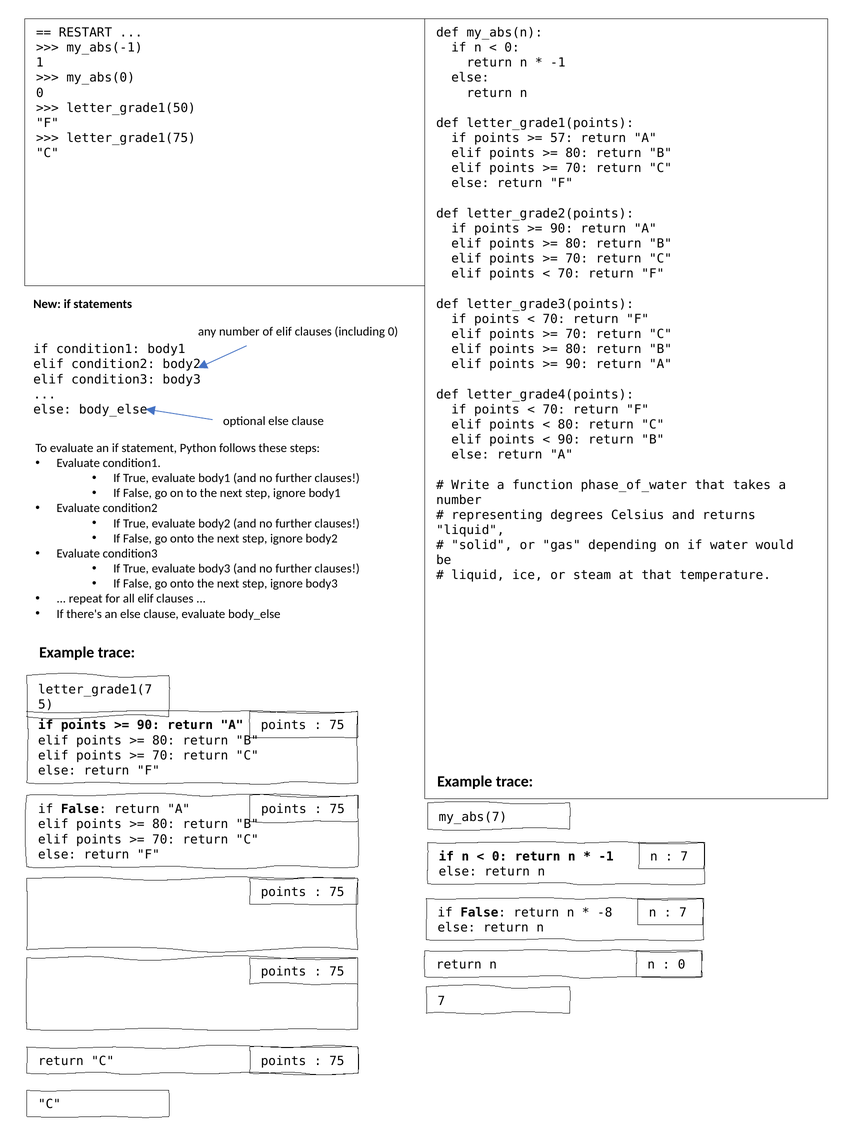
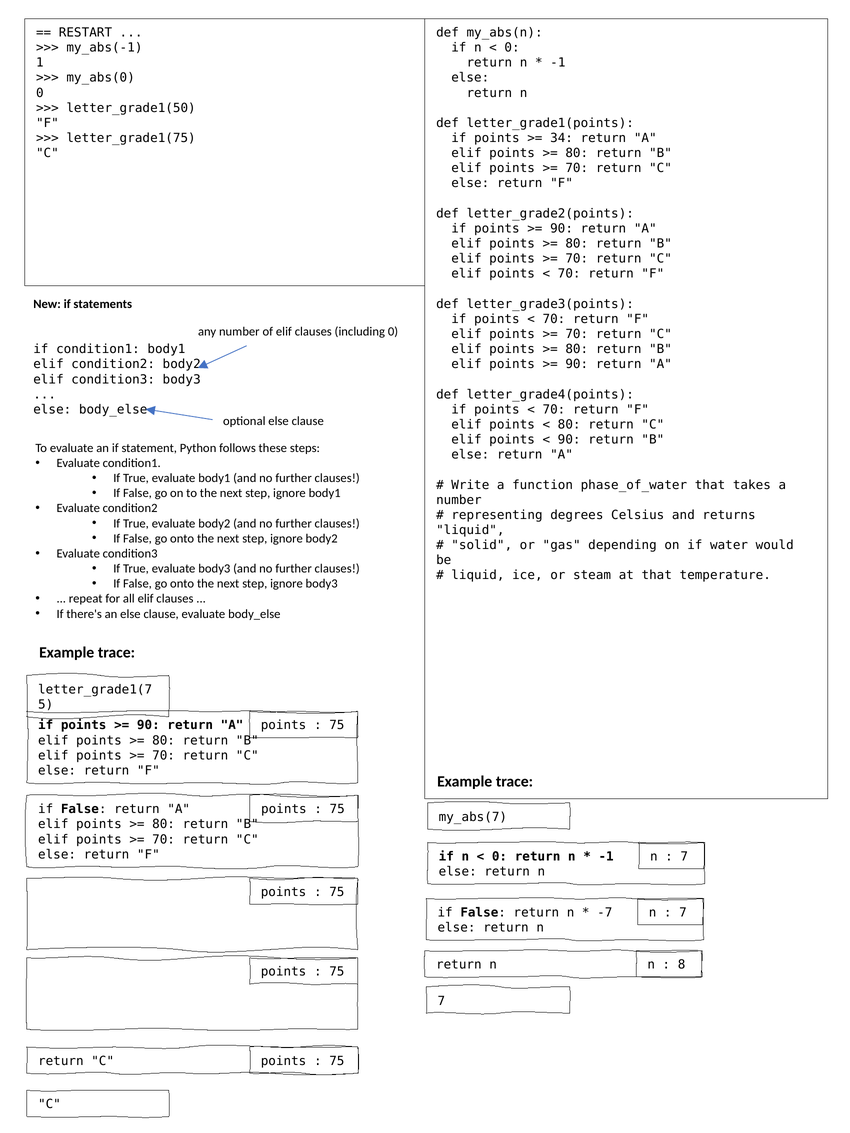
57: 57 -> 34
-8: -8 -> -7
0 at (682, 965): 0 -> 8
